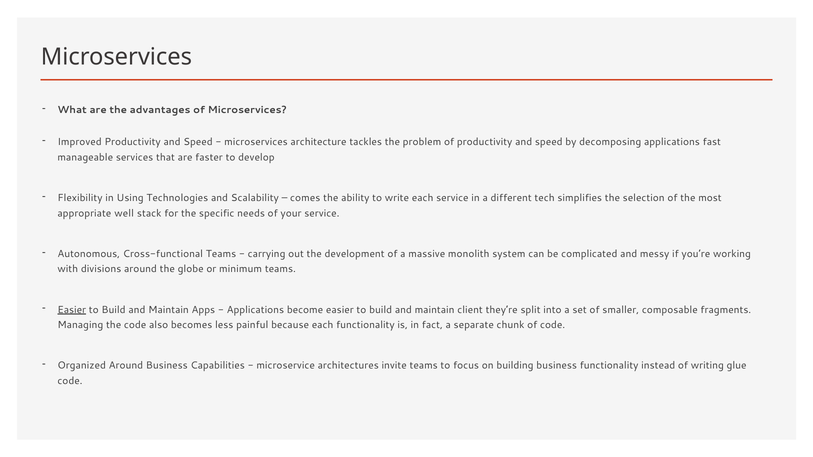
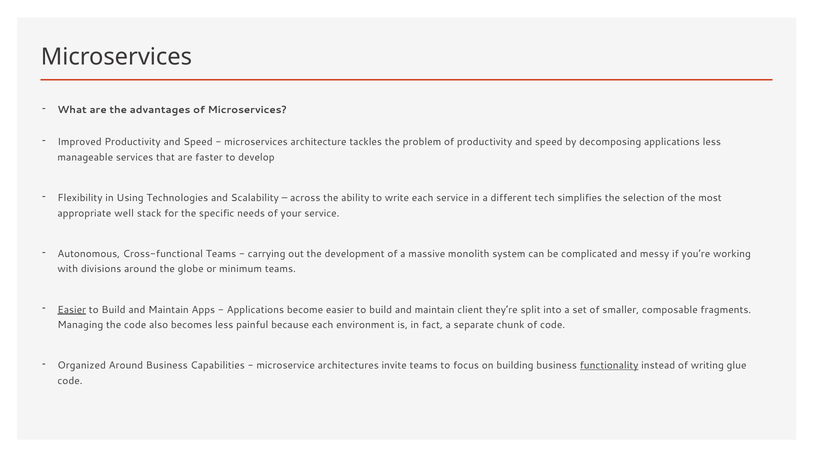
applications fast: fast -> less
comes: comes -> across
each functionality: functionality -> environment
functionality at (609, 366) underline: none -> present
